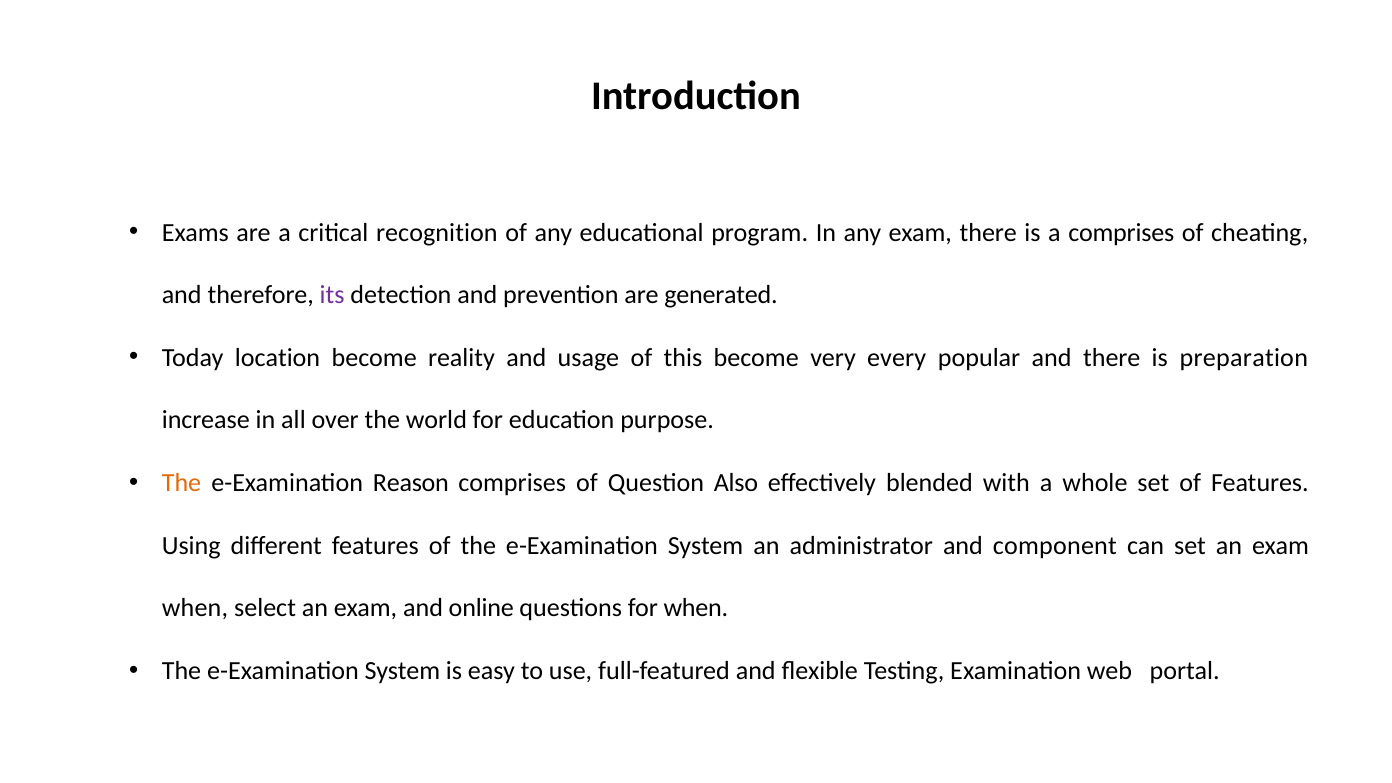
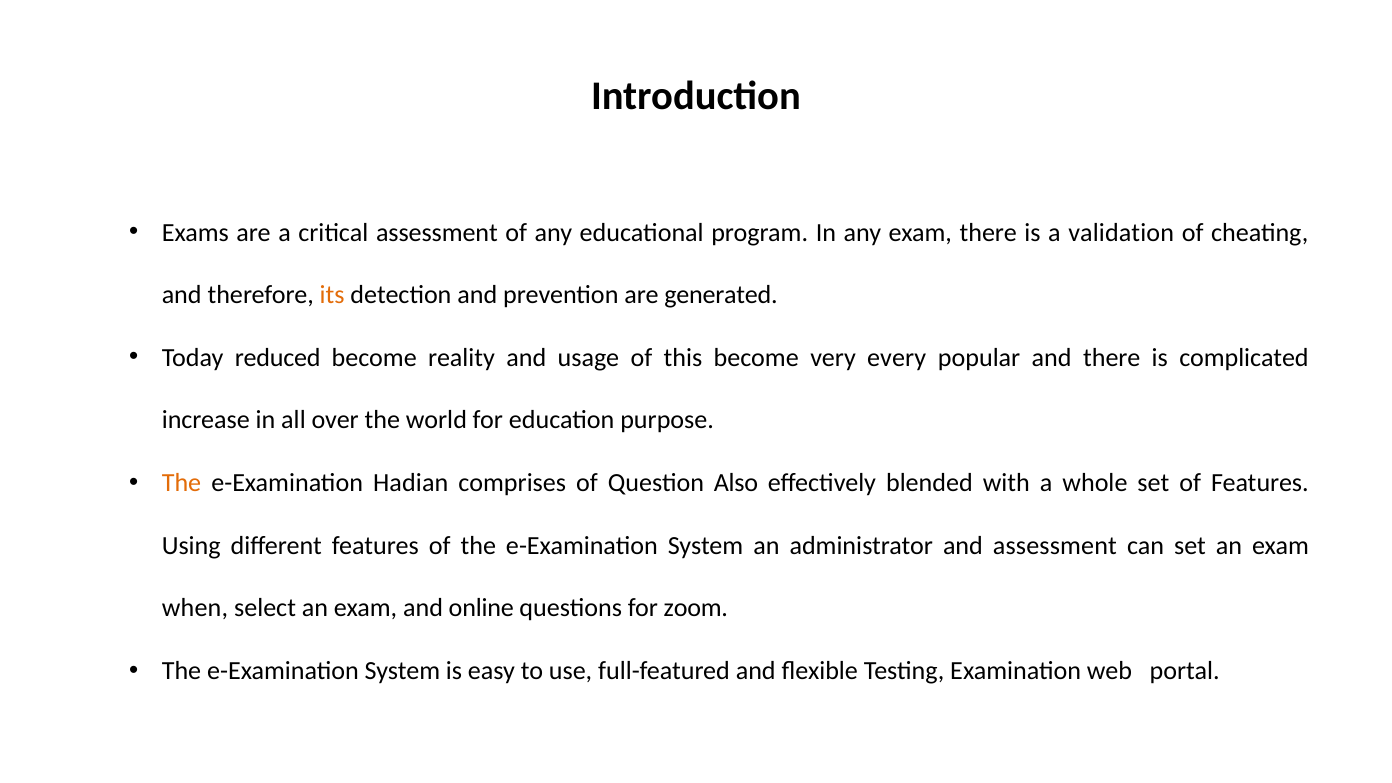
critical recognition: recognition -> assessment
a comprises: comprises -> validation
its colour: purple -> orange
location: location -> reduced
preparation: preparation -> complicated
Reason: Reason -> Hadian
and component: component -> assessment
for when: when -> zoom
